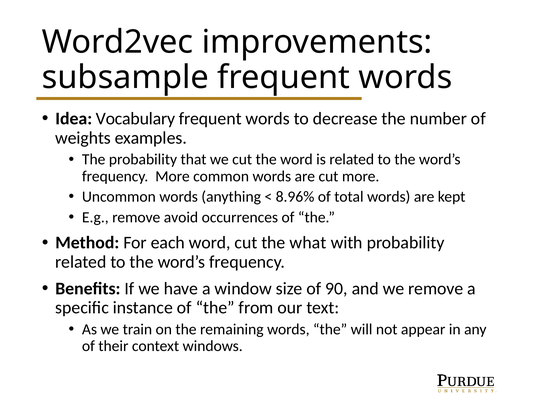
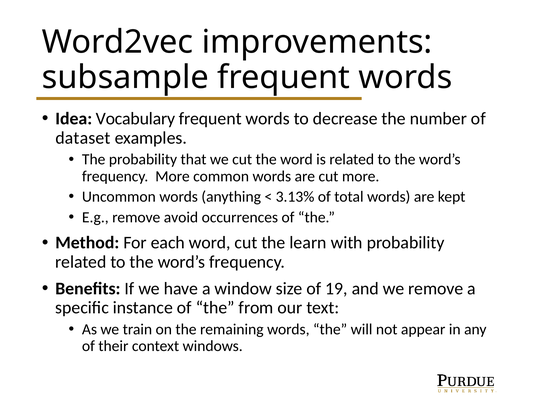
weights: weights -> dataset
8.96%: 8.96% -> 3.13%
what: what -> learn
90: 90 -> 19
